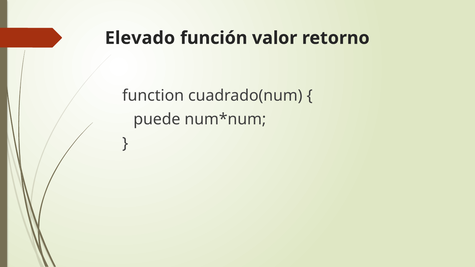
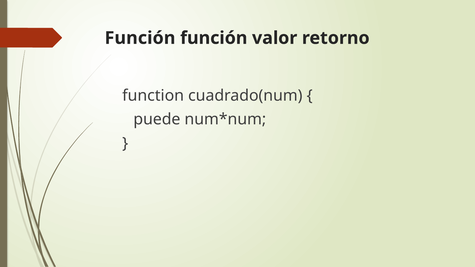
Elevado at (140, 38): Elevado -> Función
